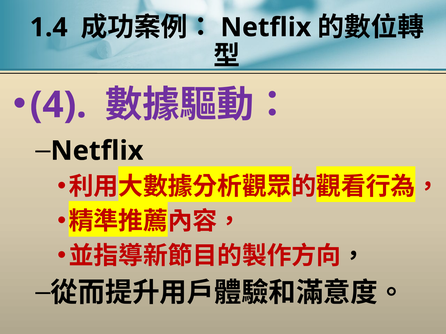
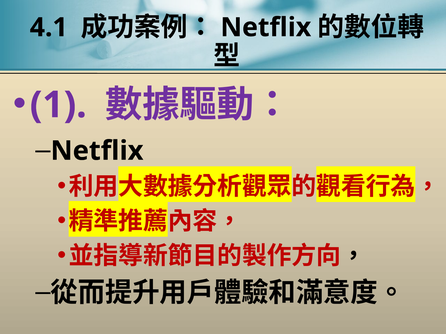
1.4: 1.4 -> 4.1
4: 4 -> 1
